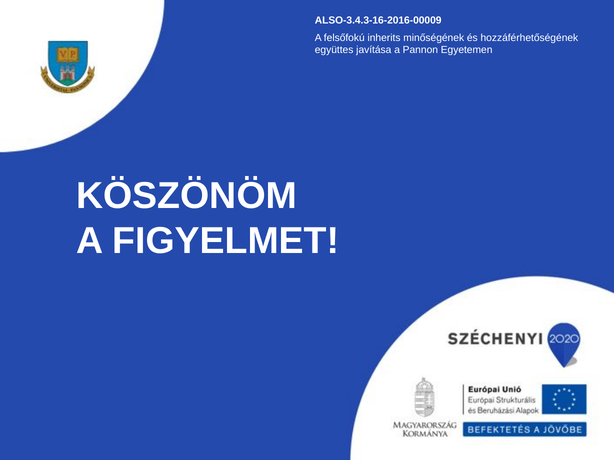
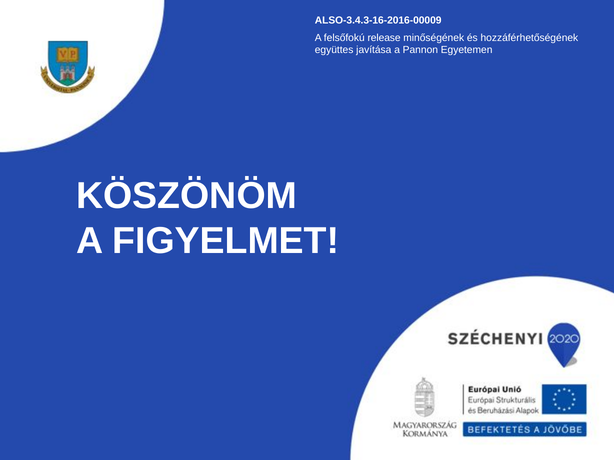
inherits: inherits -> release
